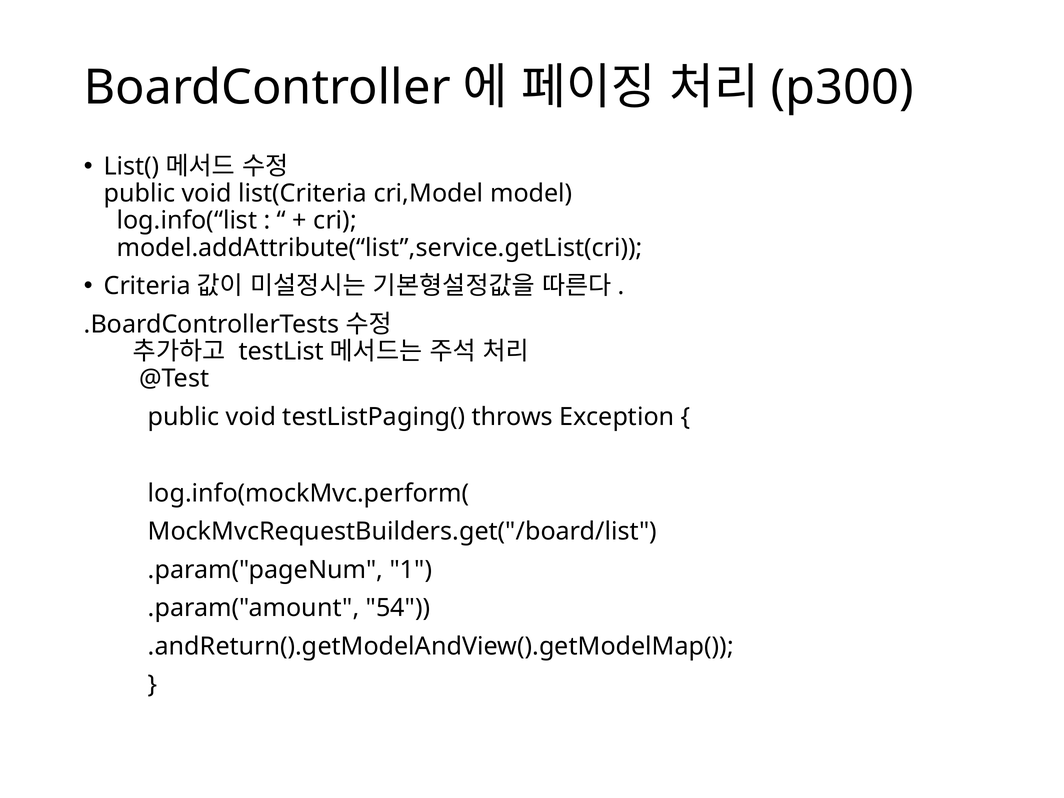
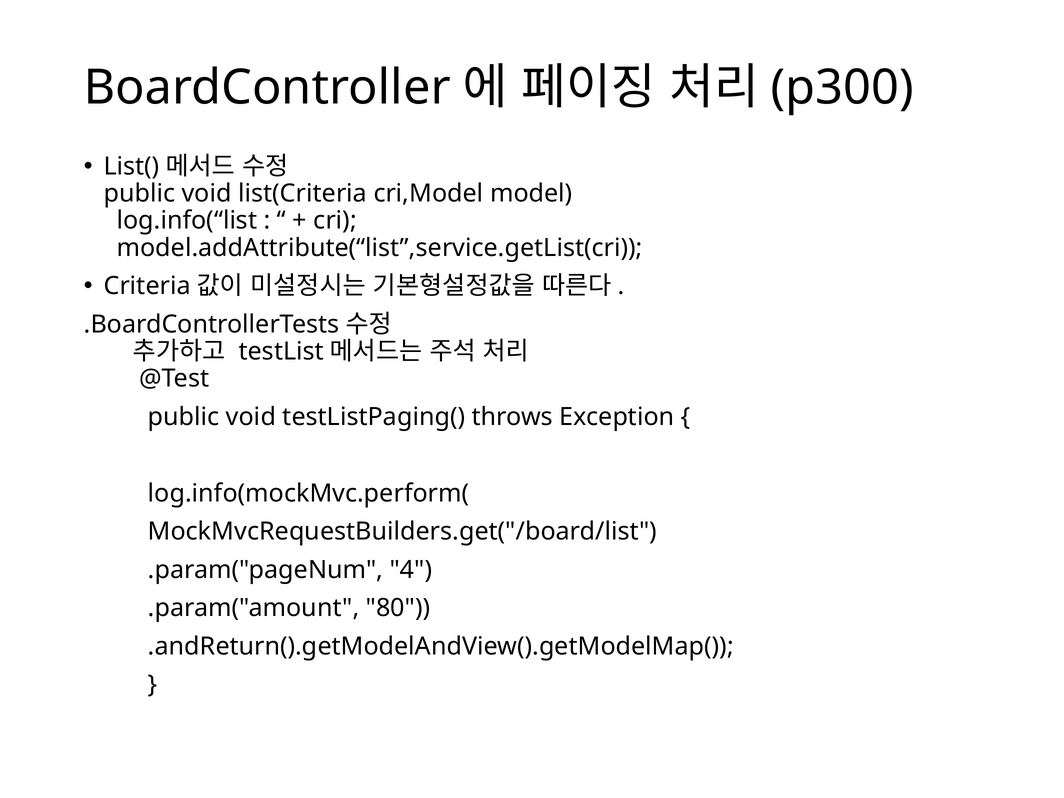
1: 1 -> 4
54: 54 -> 80
